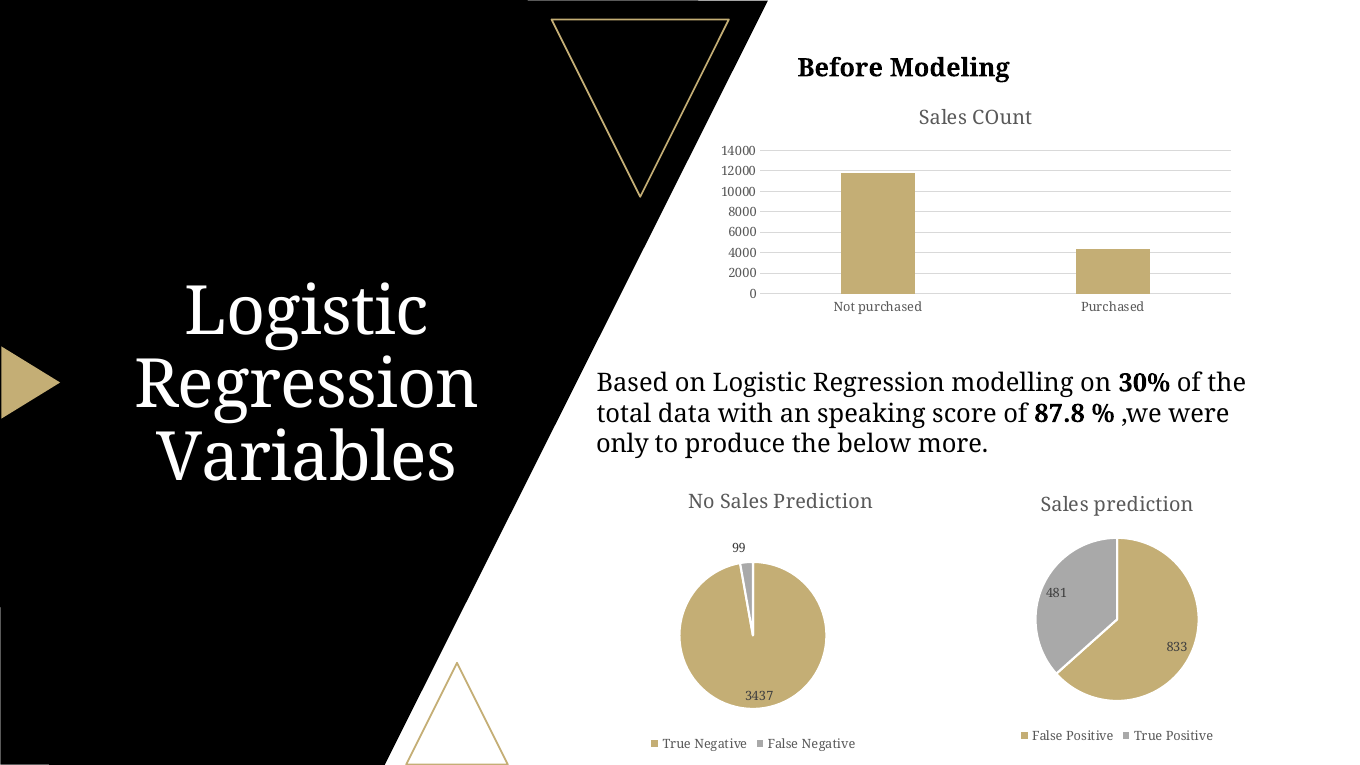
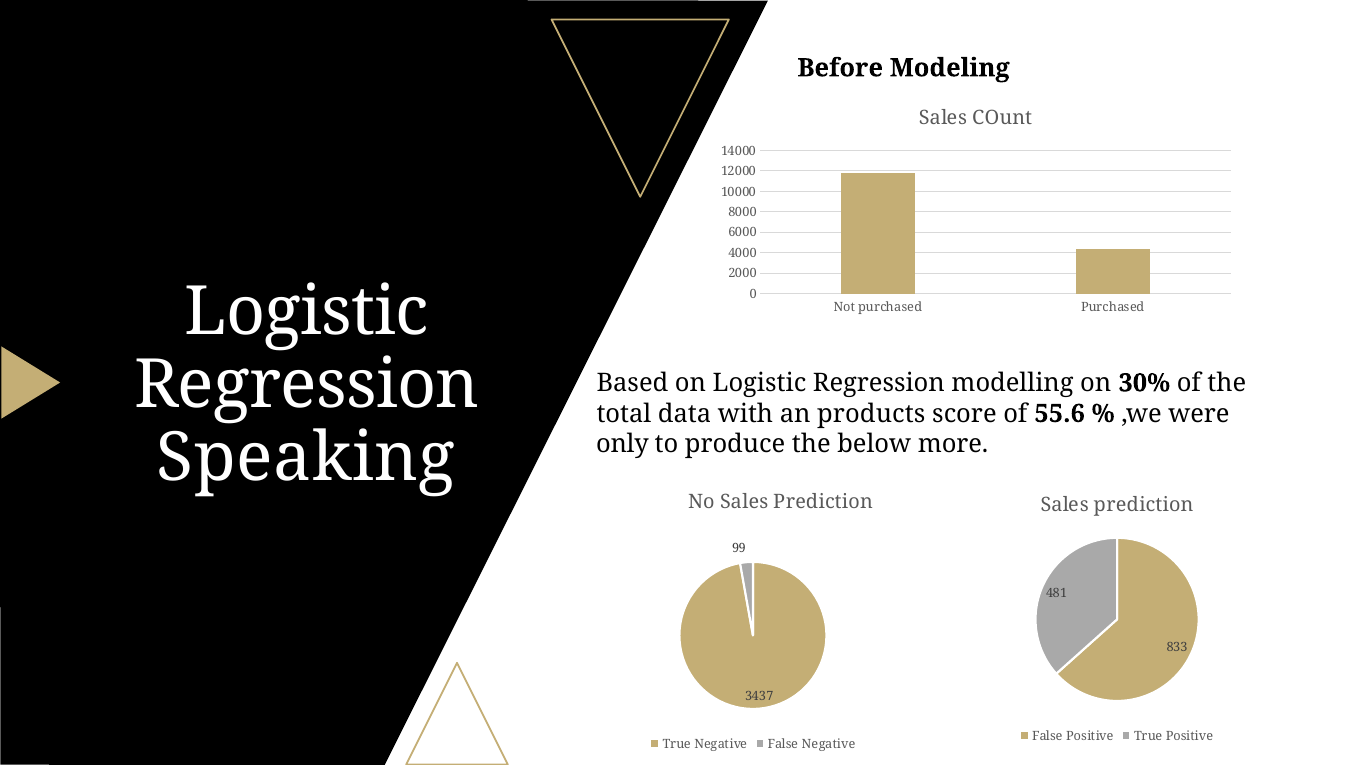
speaking: speaking -> products
87.8: 87.8 -> 55.6
Variables: Variables -> Speaking
